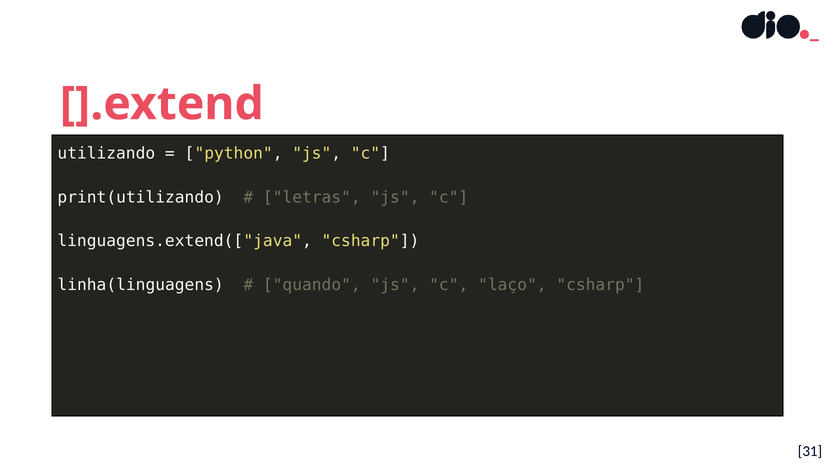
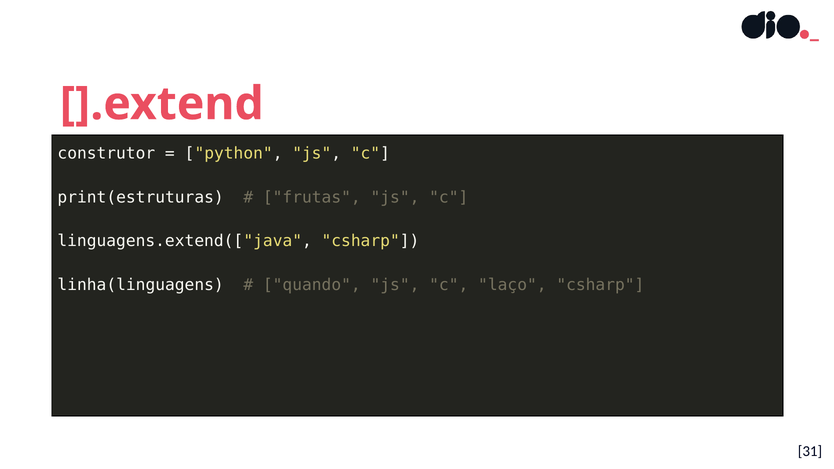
utilizando: utilizando -> construtor
print(utilizando: print(utilizando -> print(estruturas
letras: letras -> frutas
